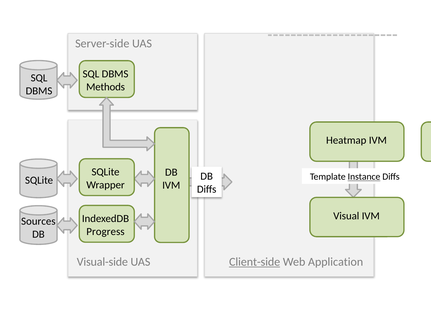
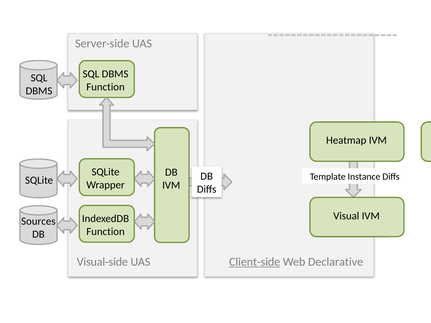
Methods at (106, 87): Methods -> Function
Instance underline: present -> none
Progress at (105, 232): Progress -> Function
Application: Application -> Declarative
